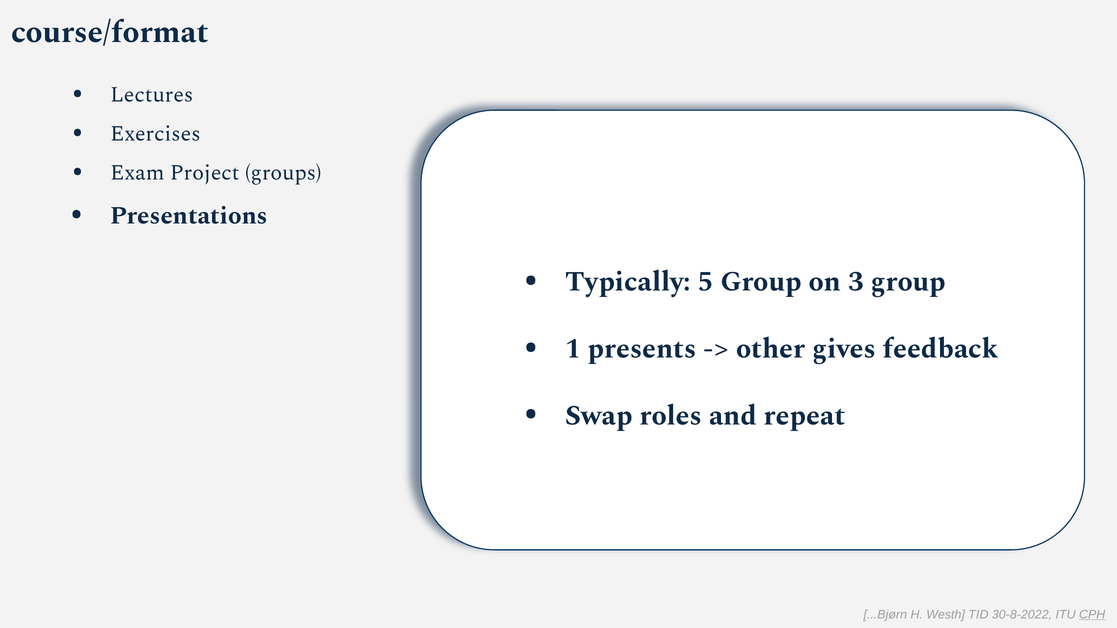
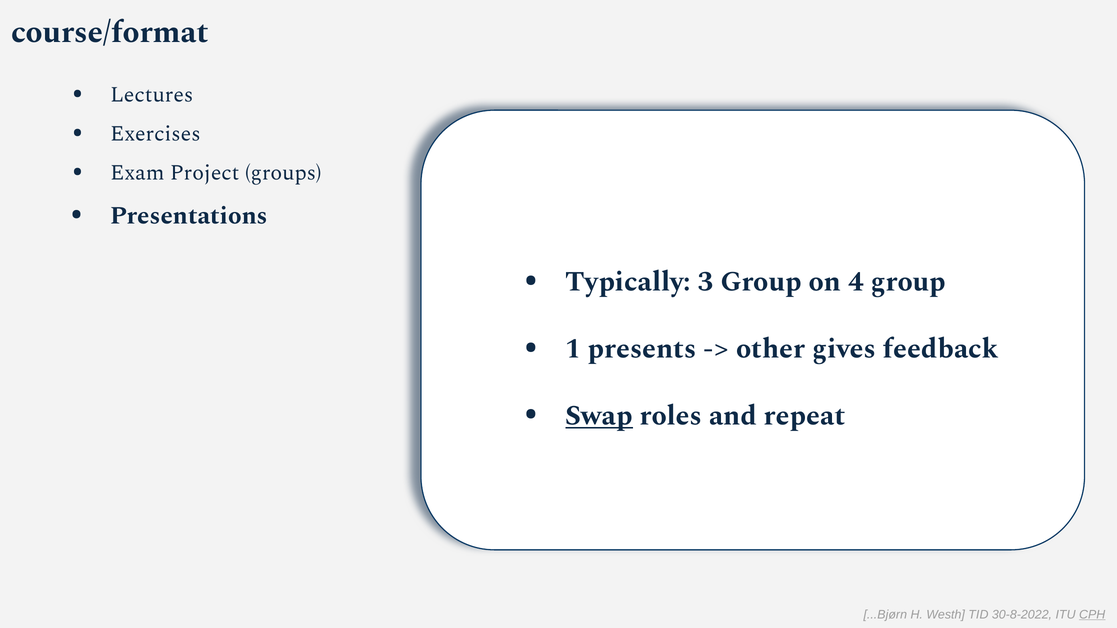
5: 5 -> 3
3: 3 -> 4
Swap underline: none -> present
